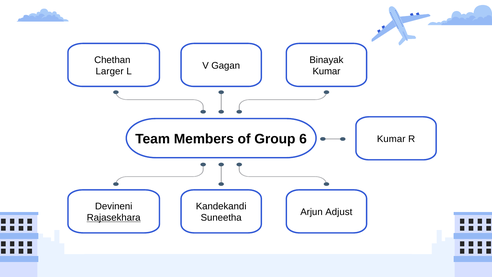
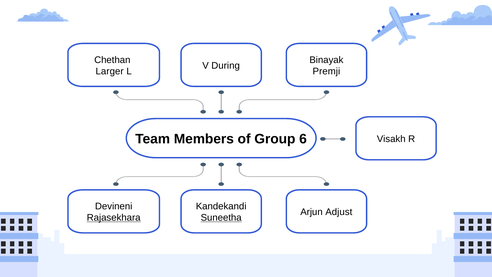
Gagan: Gagan -> During
Kumar at (327, 71): Kumar -> Premji
Kumar at (391, 139): Kumar -> Visakh
Suneetha underline: none -> present
